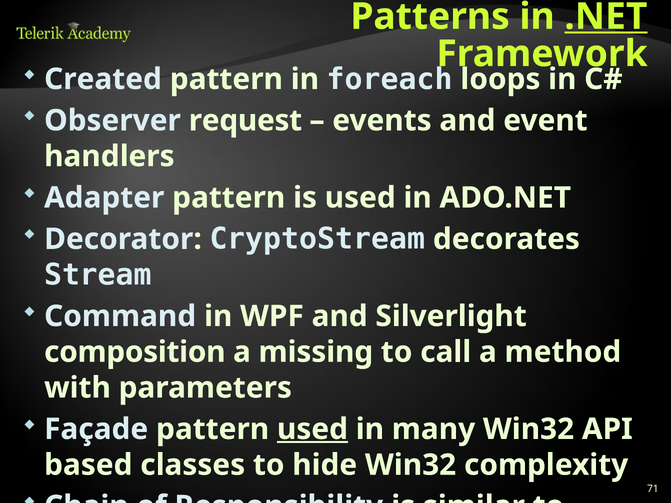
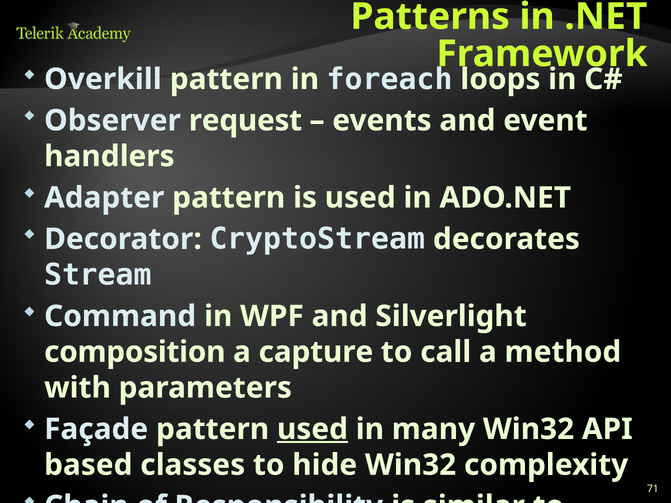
.NET underline: present -> none
Created: Created -> Overkill
missing: missing -> capture
